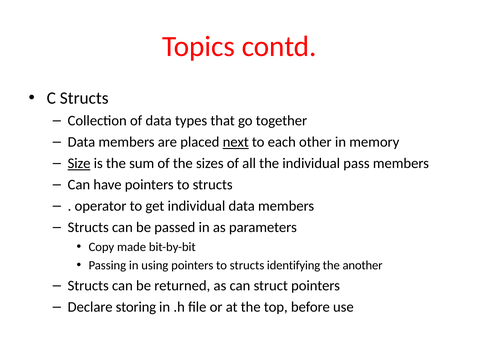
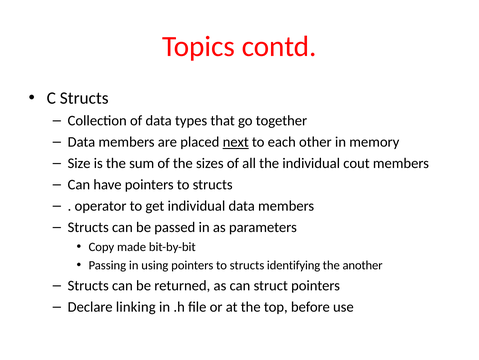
Size underline: present -> none
pass: pass -> cout
storing: storing -> linking
